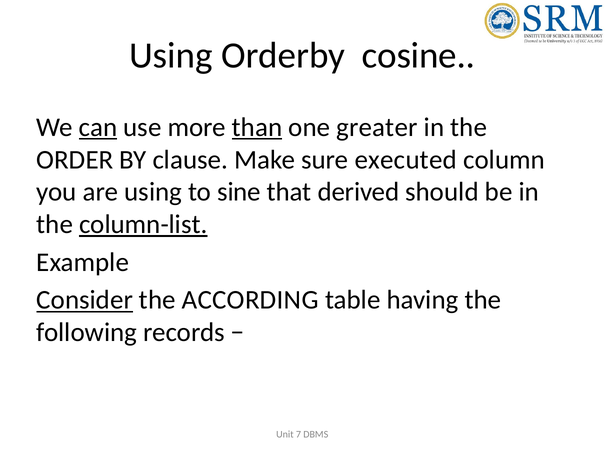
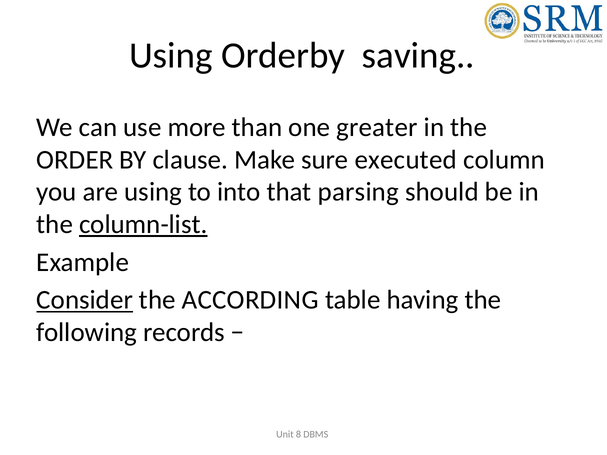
cosine: cosine -> saving
can underline: present -> none
than underline: present -> none
sine: sine -> into
derived: derived -> parsing
7: 7 -> 8
